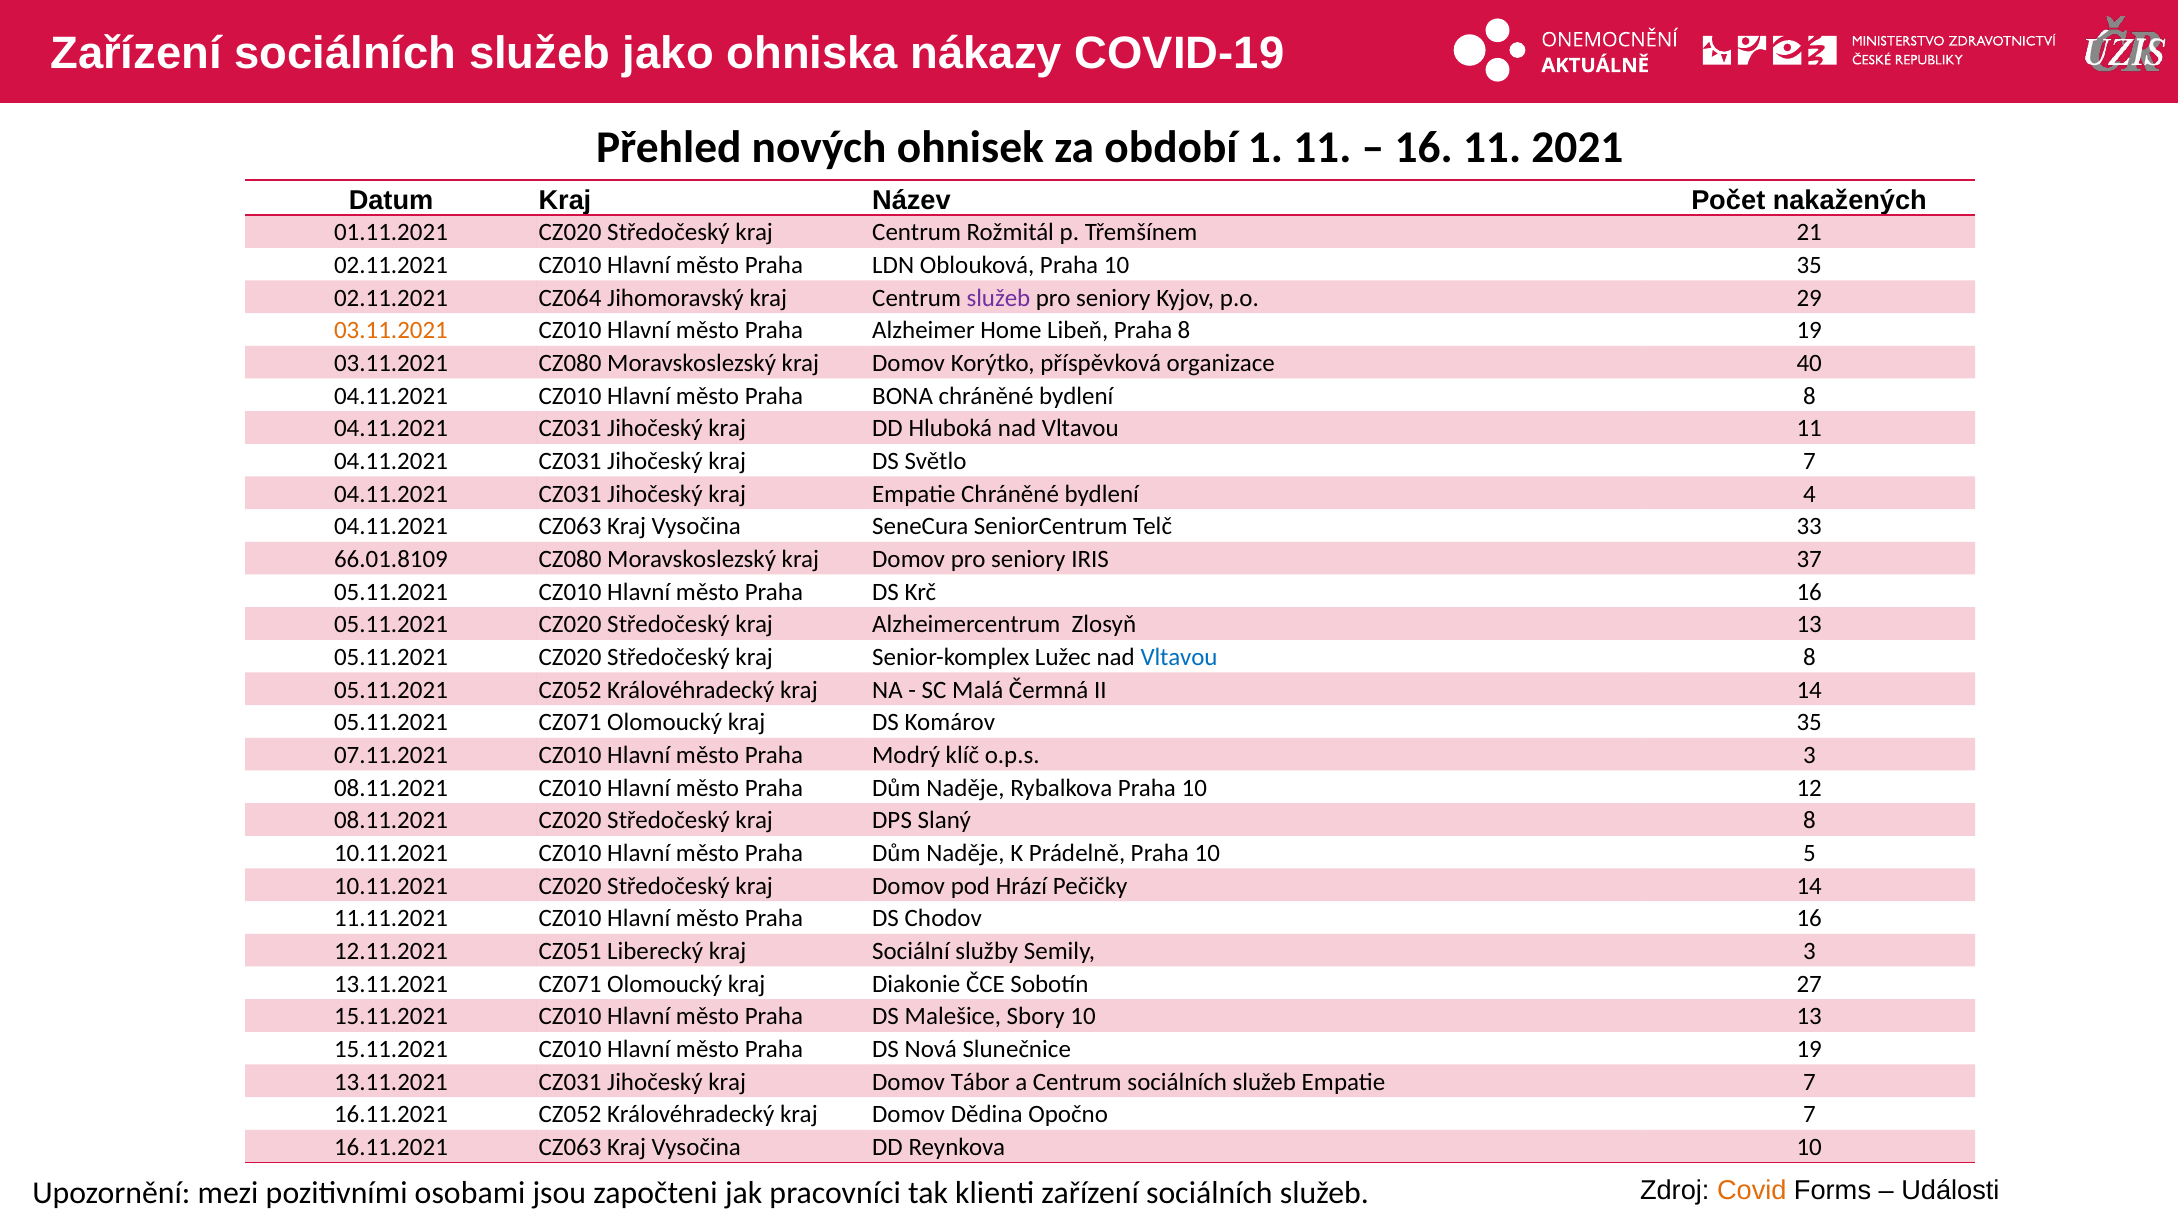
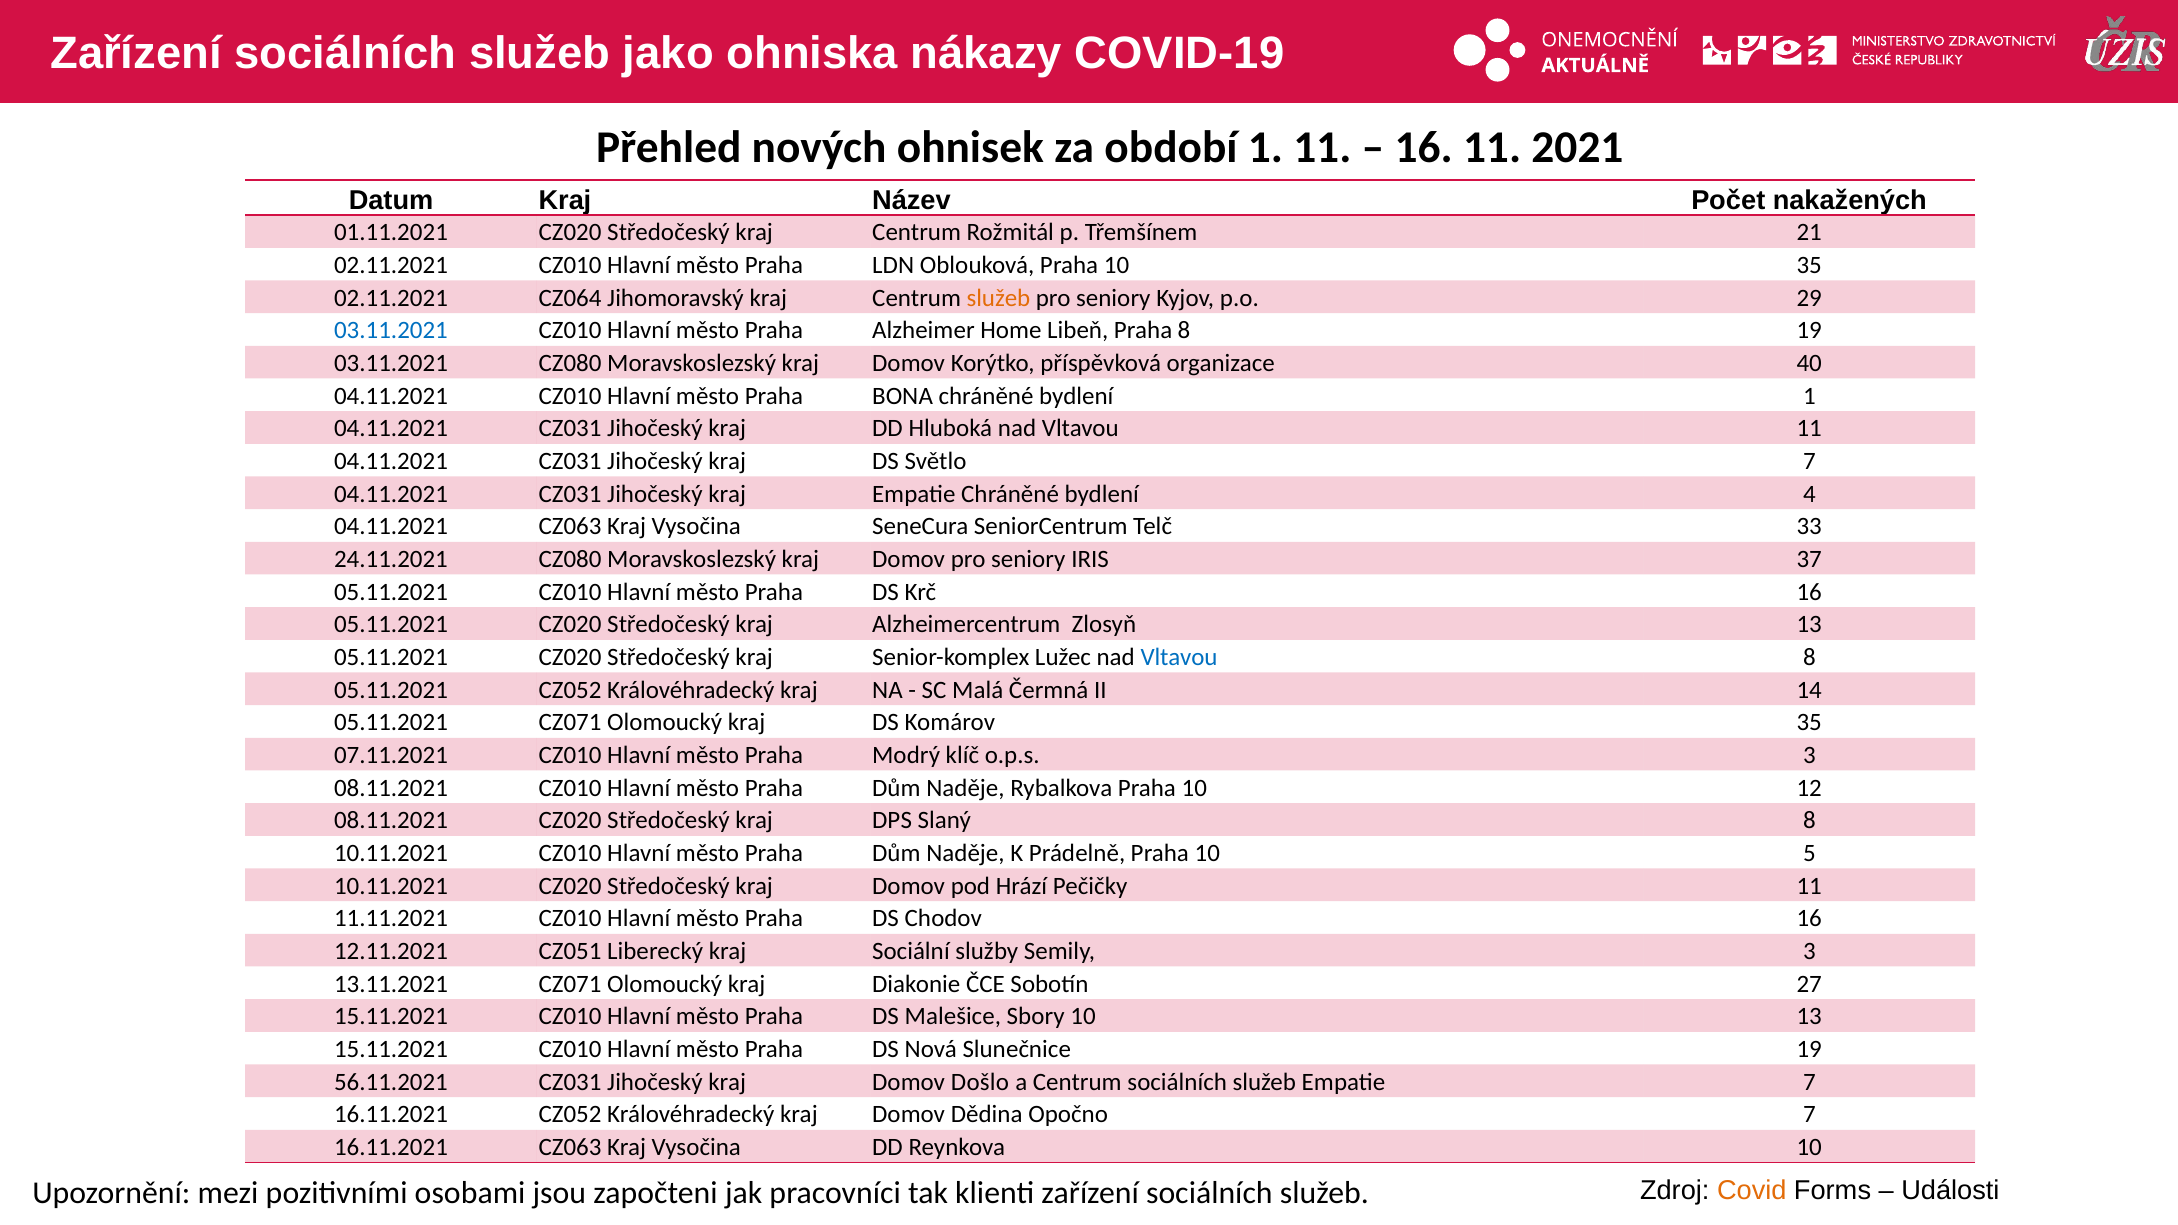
služeb at (998, 298) colour: purple -> orange
03.11.2021 at (391, 331) colour: orange -> blue
bydlení 8: 8 -> 1
66.01.8109: 66.01.8109 -> 24.11.2021
Pečičky 14: 14 -> 11
13.11.2021 at (391, 1082): 13.11.2021 -> 56.11.2021
Tábor: Tábor -> Došlo
